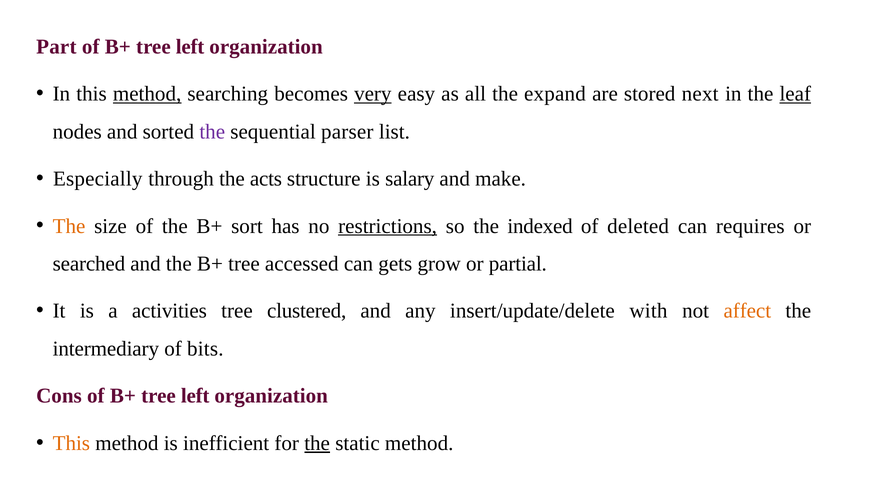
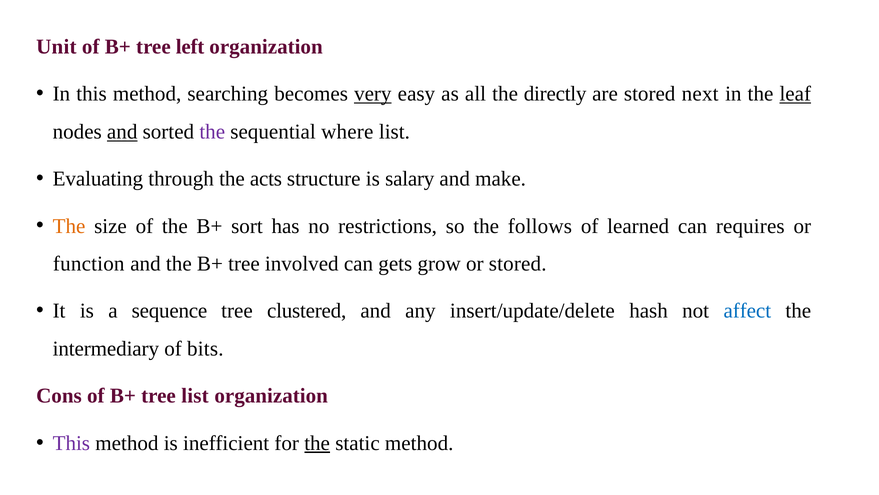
Part: Part -> Unit
method at (147, 94) underline: present -> none
expand: expand -> directly
and at (122, 132) underline: none -> present
parser: parser -> where
Especially: Especially -> Evaluating
restrictions underline: present -> none
indexed: indexed -> follows
deleted: deleted -> learned
searched: searched -> function
accessed: accessed -> involved
or partial: partial -> stored
activities: activities -> sequence
with: with -> hash
affect colour: orange -> blue
left at (195, 396): left -> list
This at (71, 443) colour: orange -> purple
